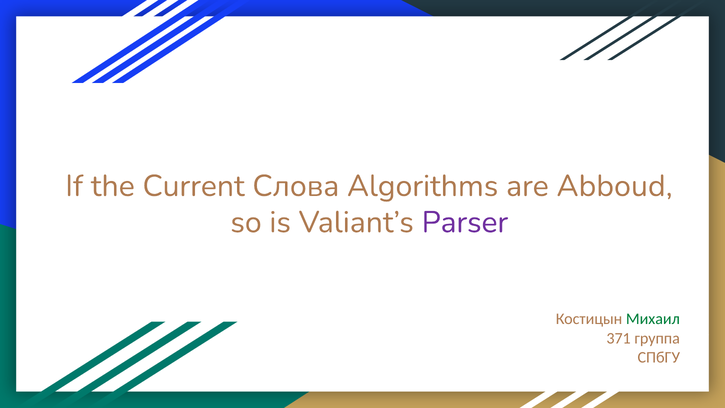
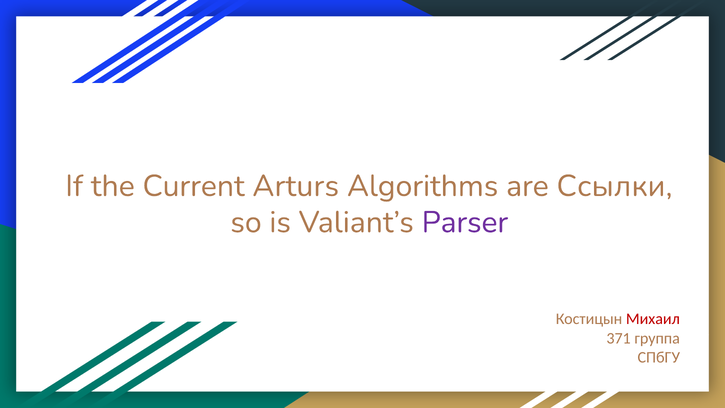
Слова: Слова -> Arturs
Abboud: Abboud -> Ссылки
Михаил colour: green -> red
